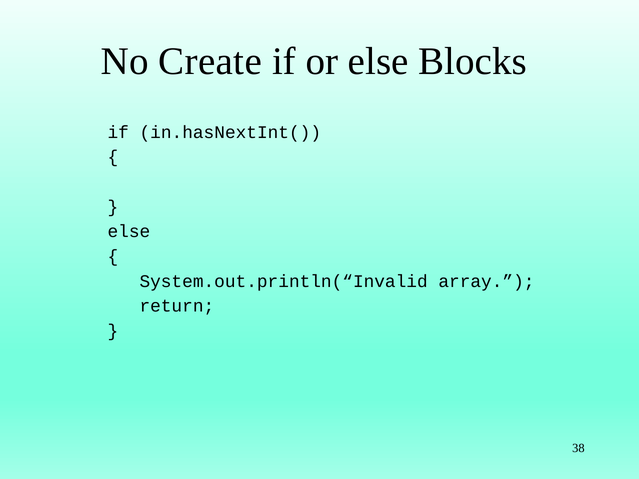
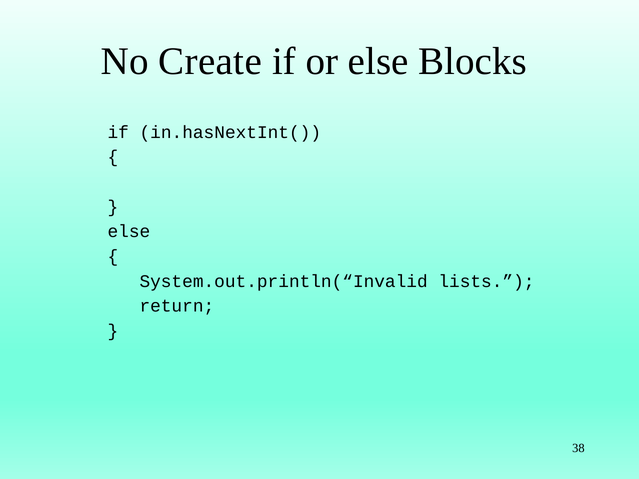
array: array -> lists
